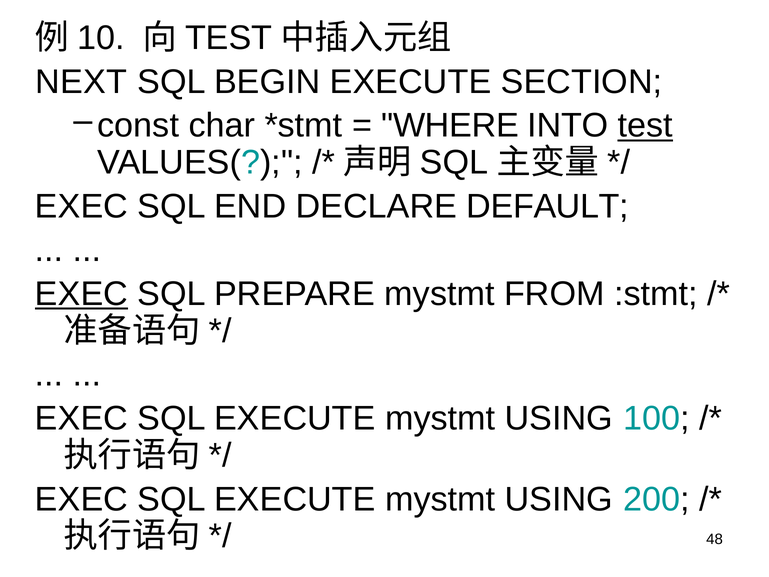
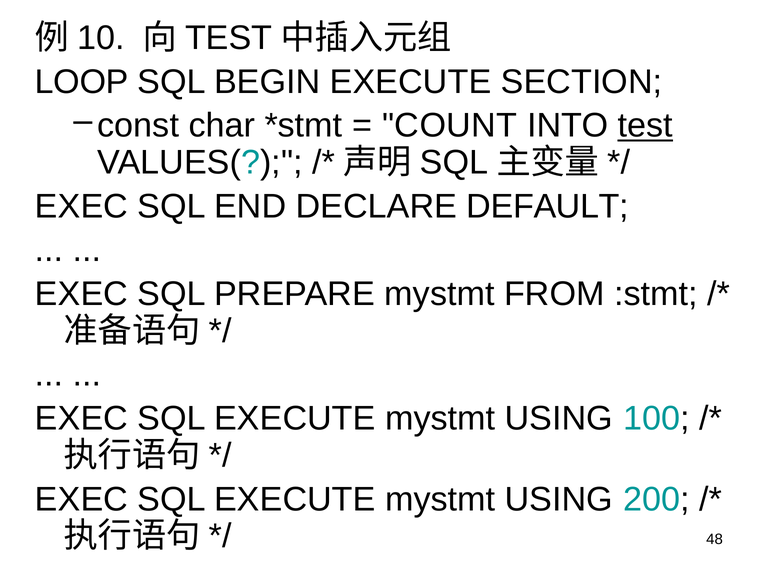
NEXT: NEXT -> LOOP
WHERE: WHERE -> COUNT
EXEC at (81, 294) underline: present -> none
